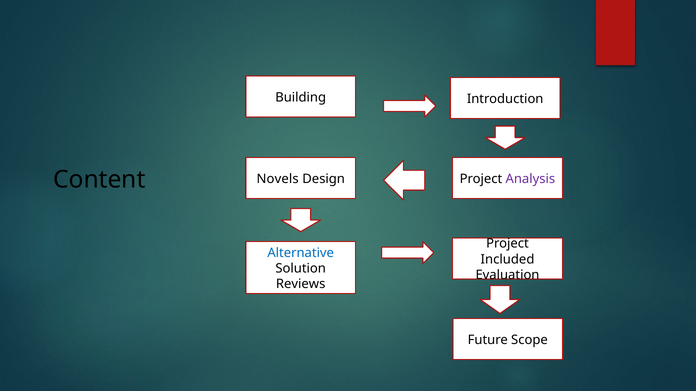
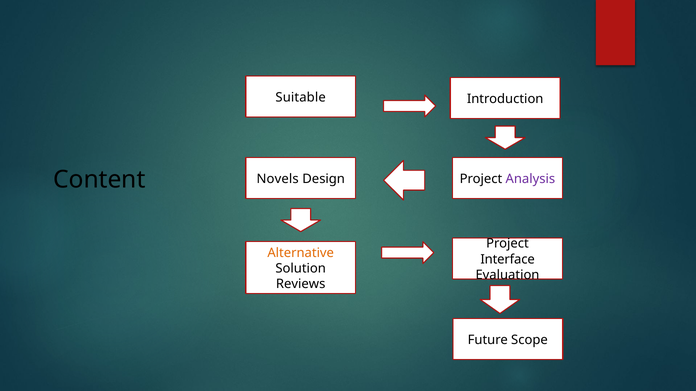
Building: Building -> Suitable
Alternative colour: blue -> orange
Included: Included -> Interface
